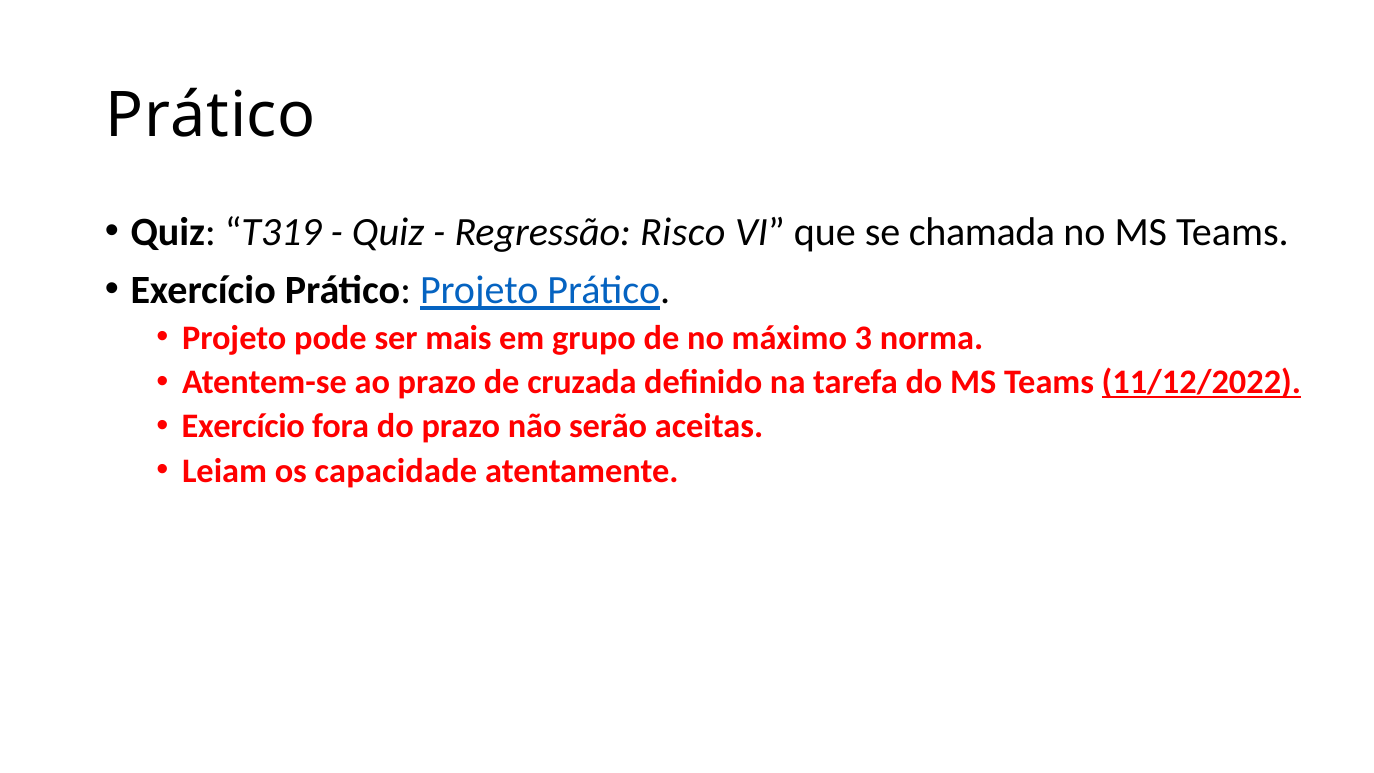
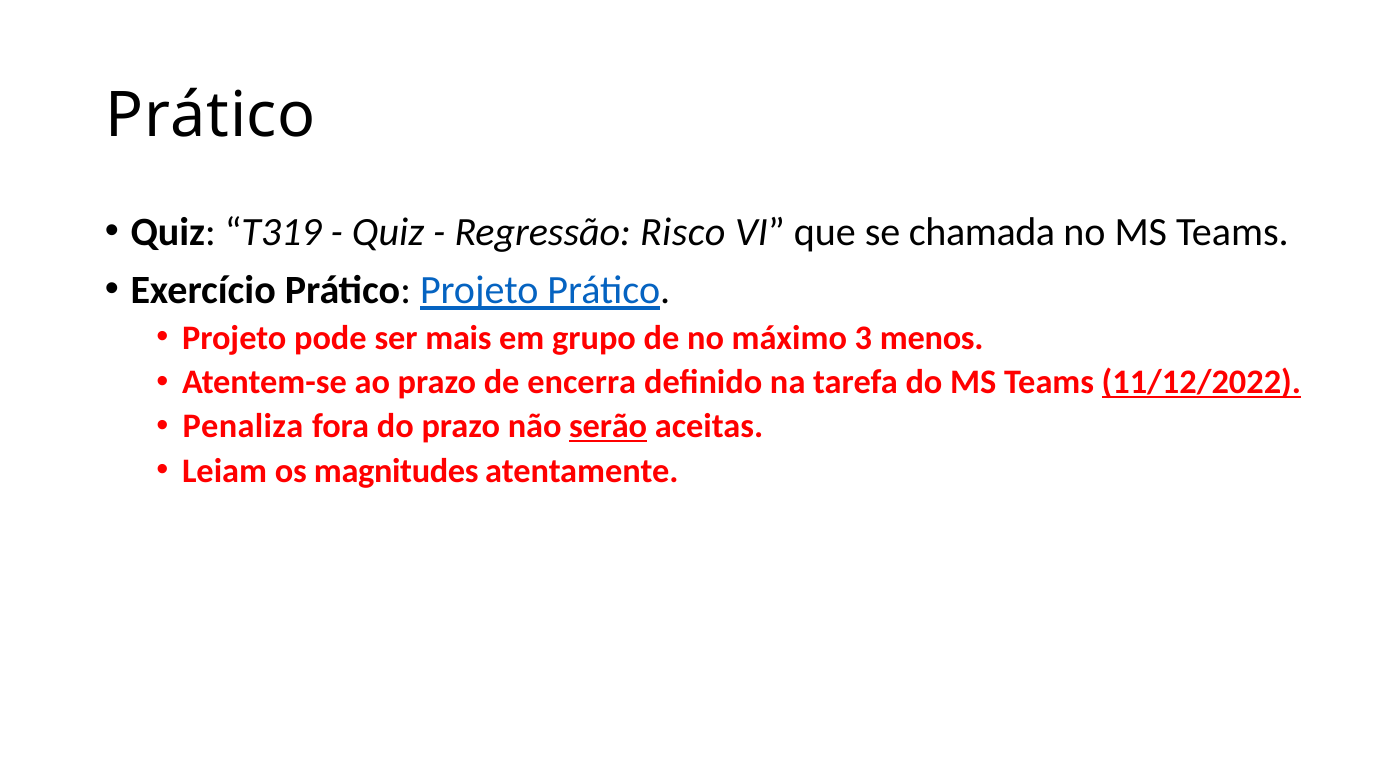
norma: norma -> menos
cruzada: cruzada -> encerra
Exercício at (243, 426): Exercício -> Penaliza
serão underline: none -> present
capacidade: capacidade -> magnitudes
